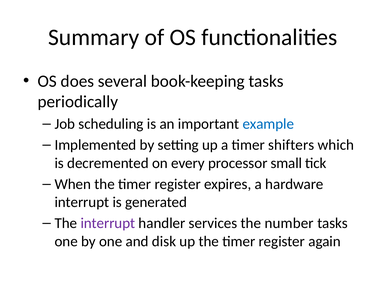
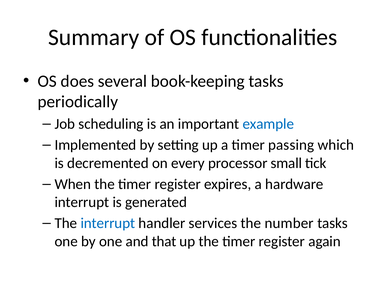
shifters: shifters -> passing
interrupt at (108, 223) colour: purple -> blue
disk: disk -> that
